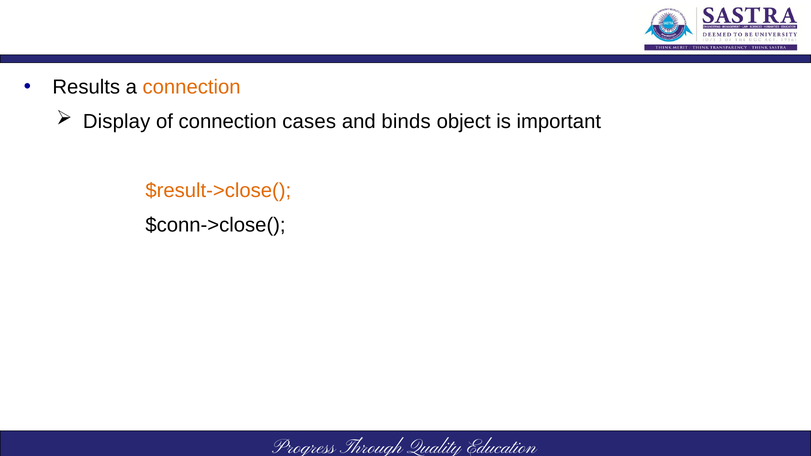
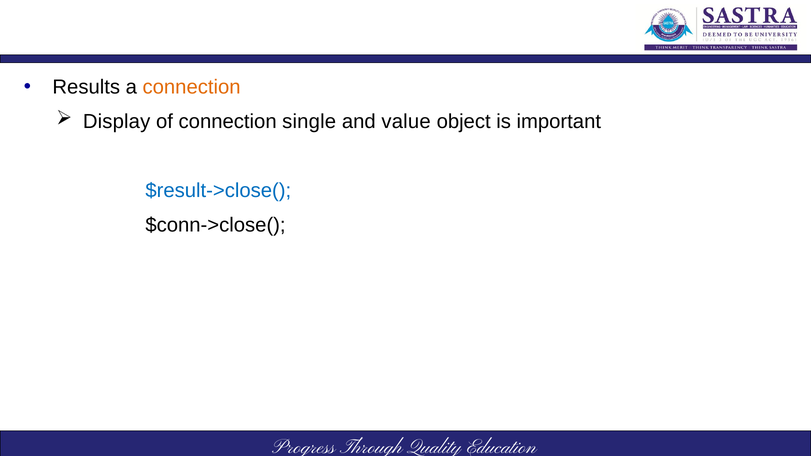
cases: cases -> single
binds: binds -> value
$result->close( colour: orange -> blue
